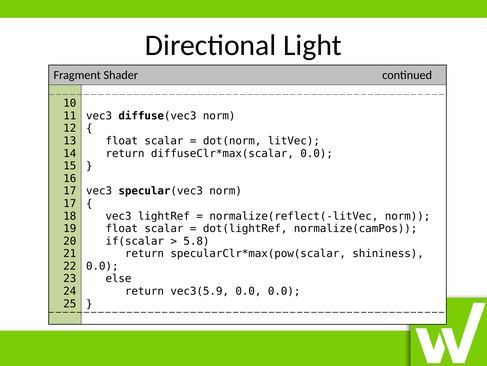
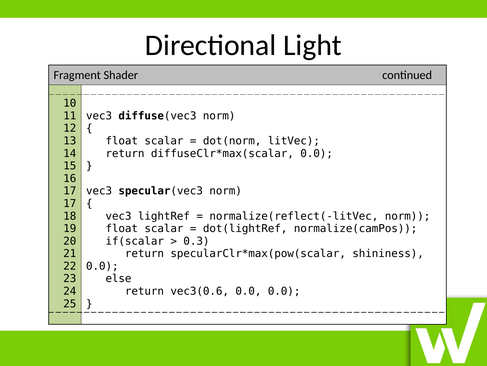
5.8: 5.8 -> 0.3
vec3(5.9: vec3(5.9 -> vec3(0.6
